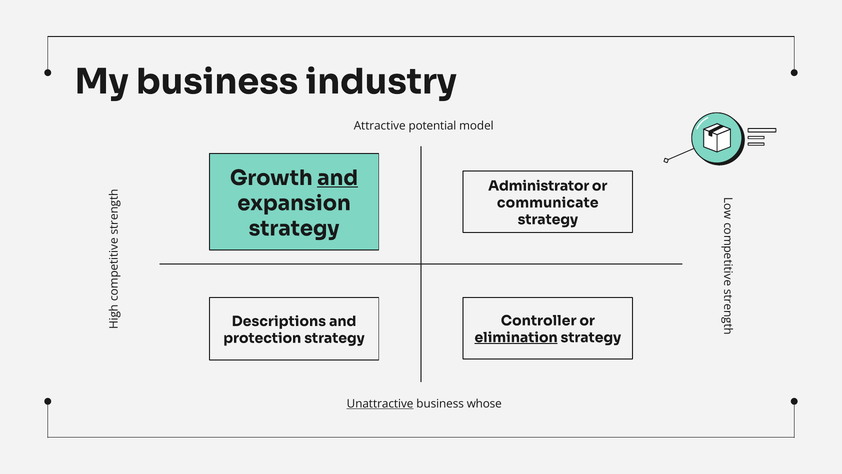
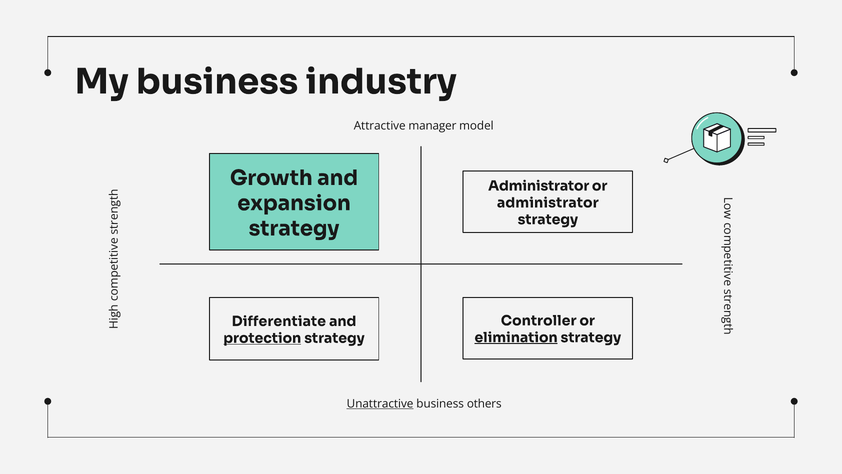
potential: potential -> manager
and at (338, 178) underline: present -> none
communicate at (548, 203): communicate -> administrator
Descriptions: Descriptions -> Differentiate
protection underline: none -> present
whose: whose -> others
